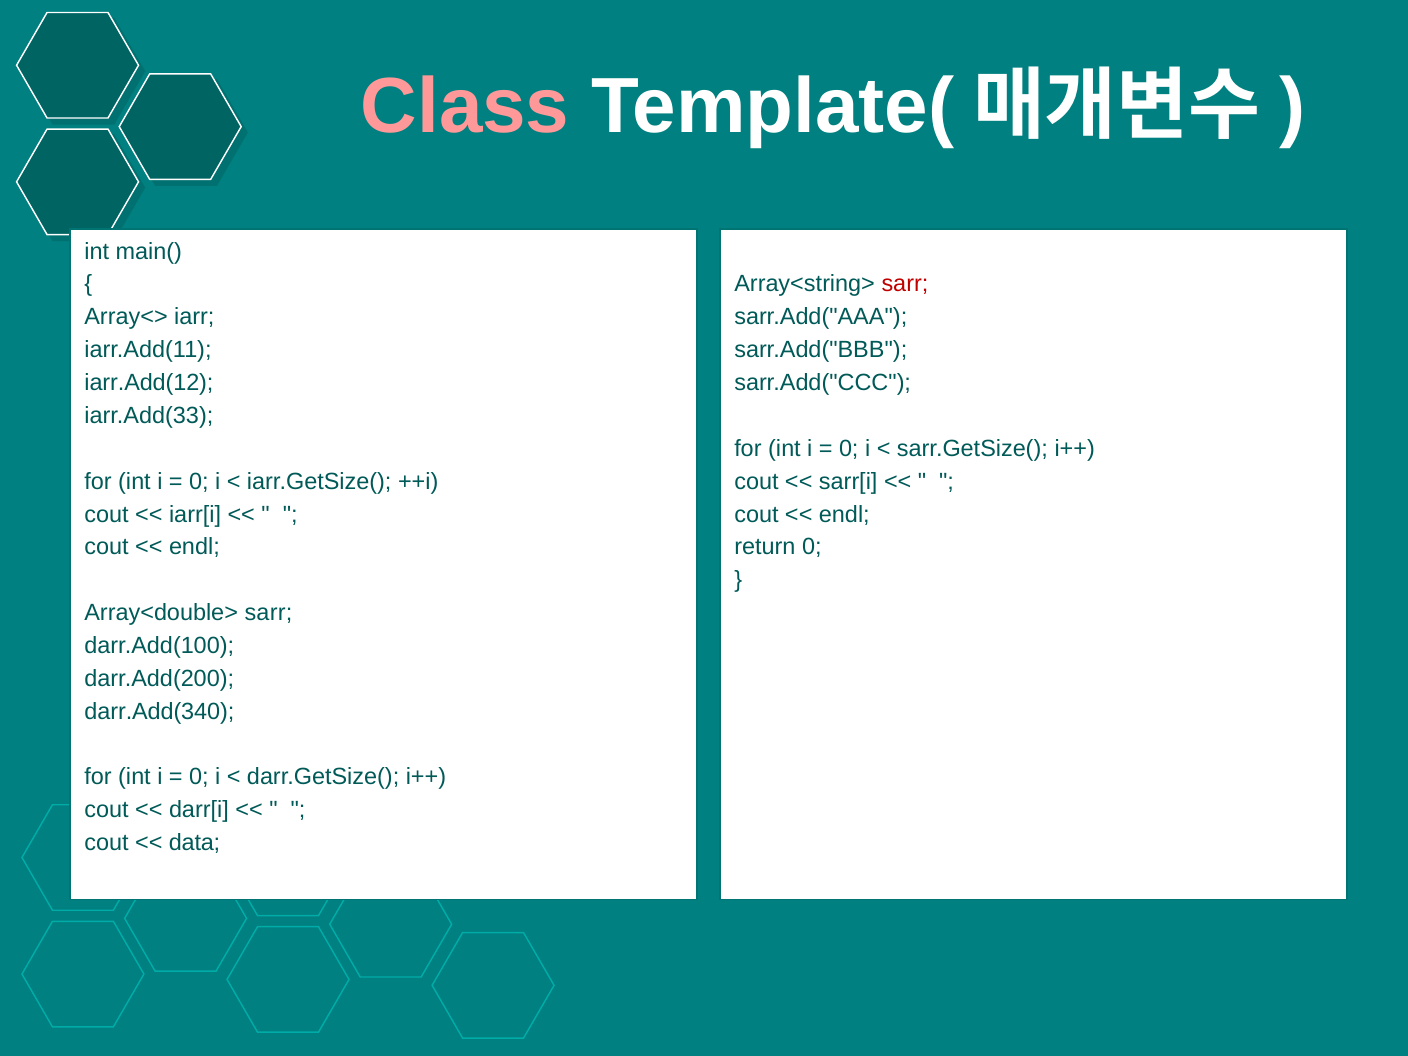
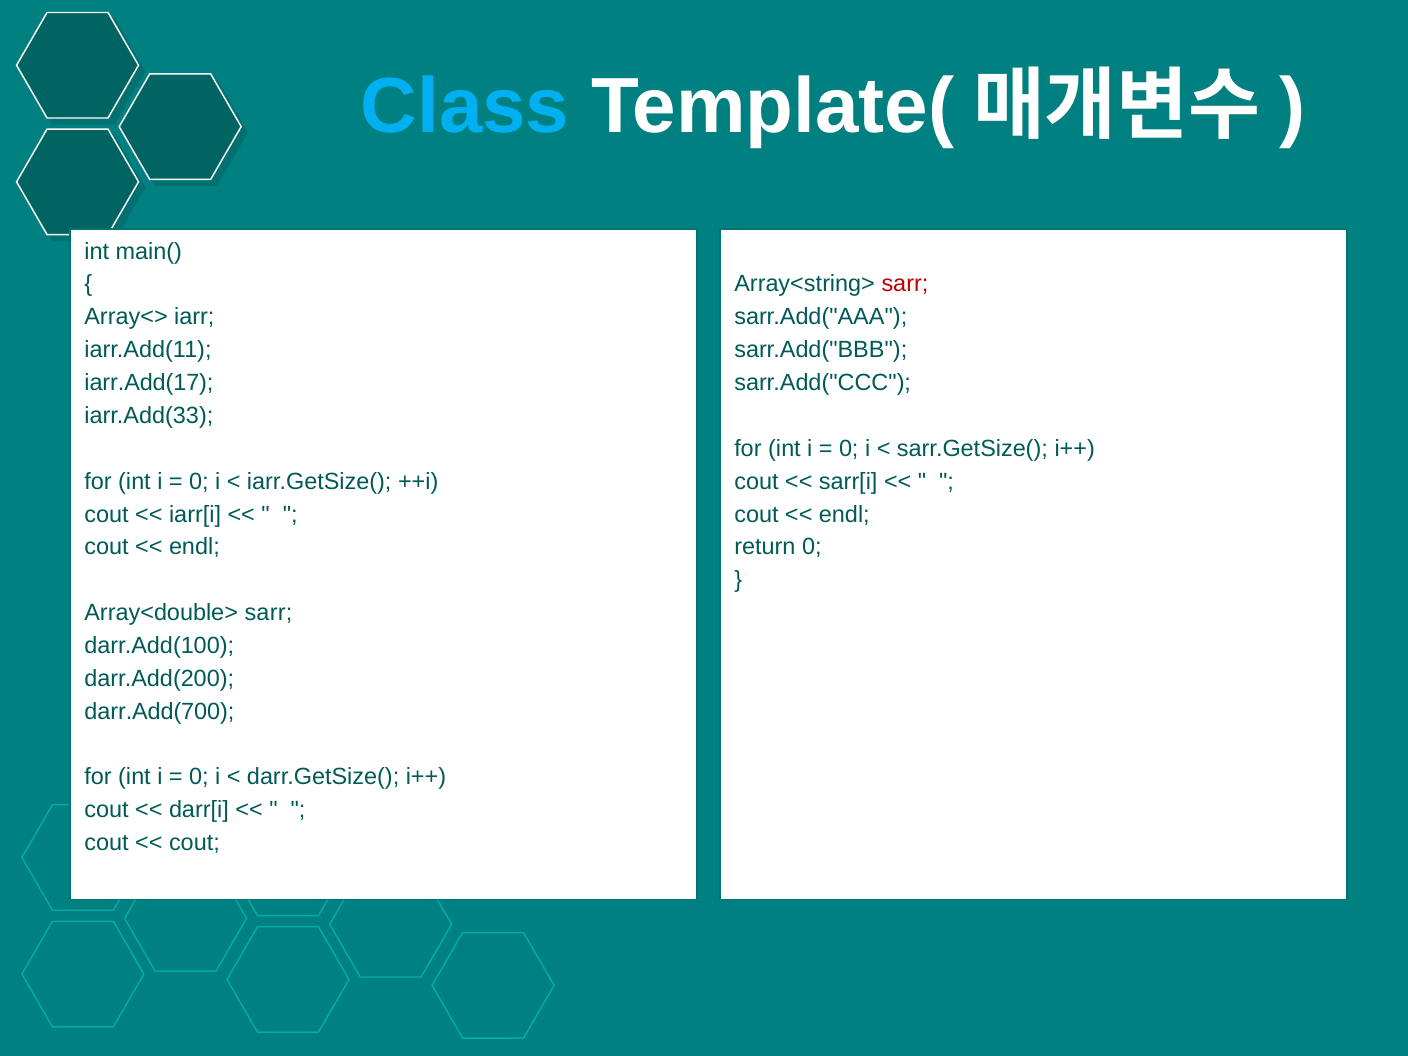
Class colour: pink -> light blue
iarr.Add(12: iarr.Add(12 -> iarr.Add(17
darr.Add(340: darr.Add(340 -> darr.Add(700
data at (195, 843): data -> cout
